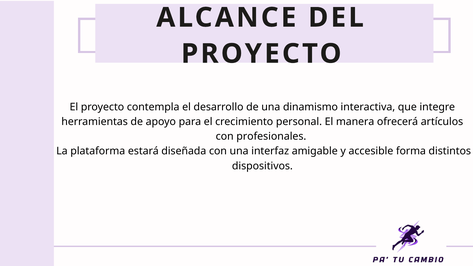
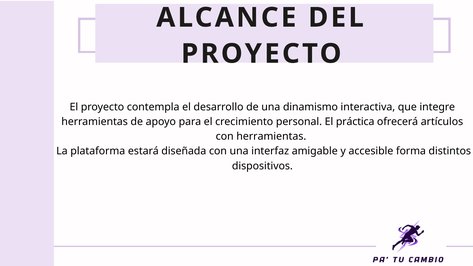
manera: manera -> práctica
con profesionales: profesionales -> herramientas
